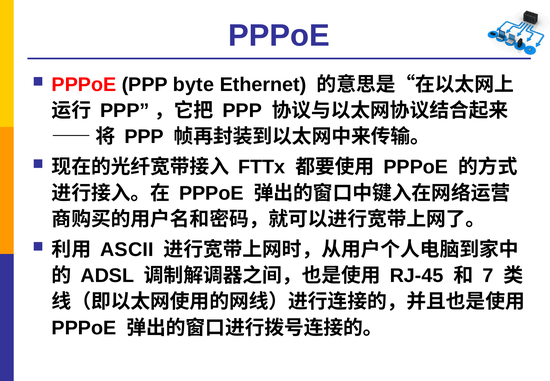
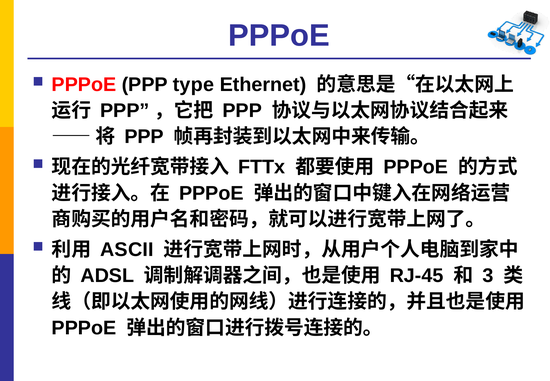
byte: byte -> type
7: 7 -> 3
